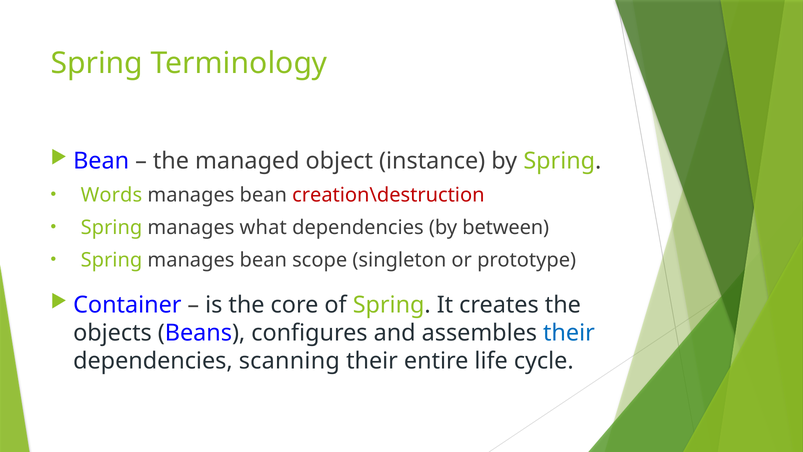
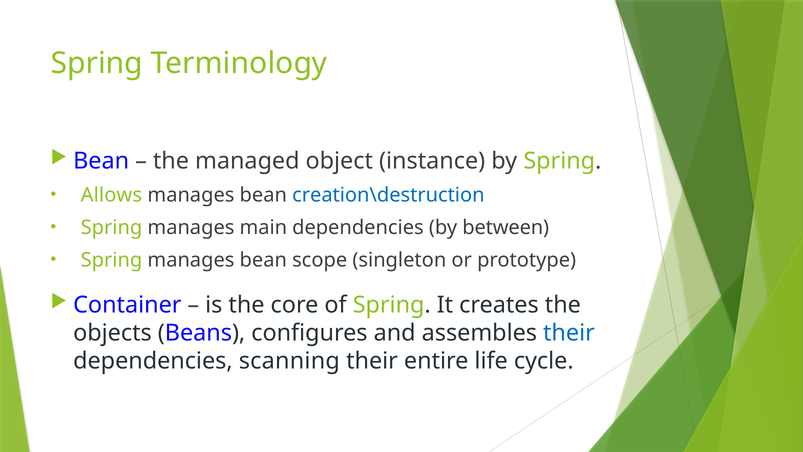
Words: Words -> Allows
creation\destruction colour: red -> blue
what: what -> main
